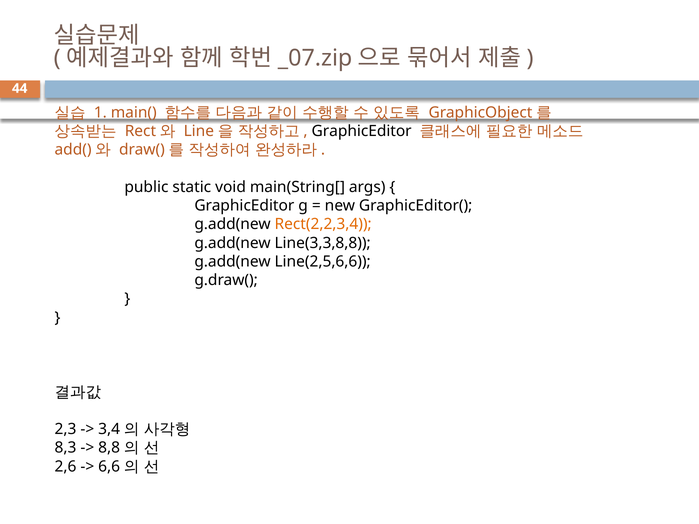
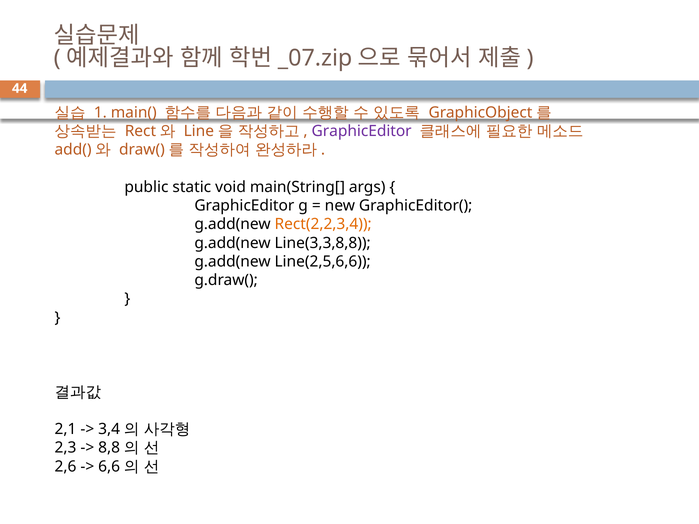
GraphicEditor at (362, 131) colour: black -> purple
2,3: 2,3 -> 2,1
8,3: 8,3 -> 2,3
